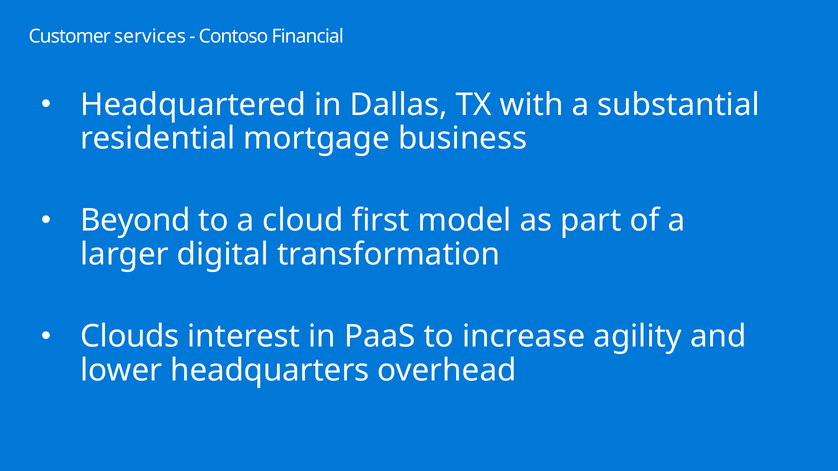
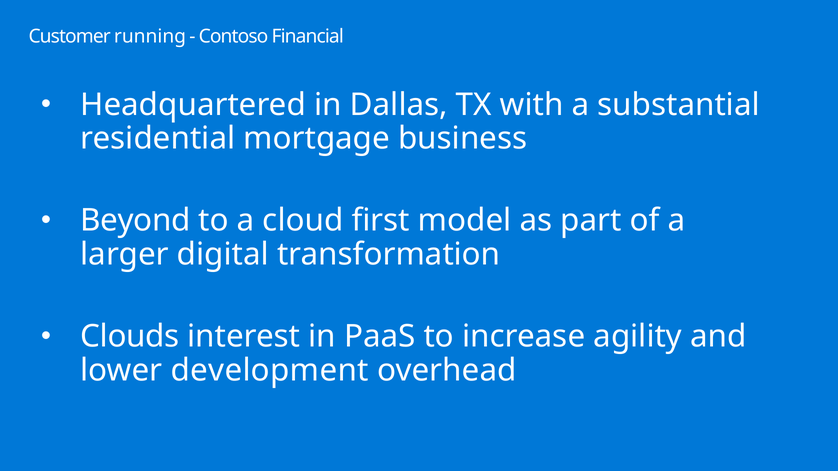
services: services -> running
headquarters: headquarters -> development
